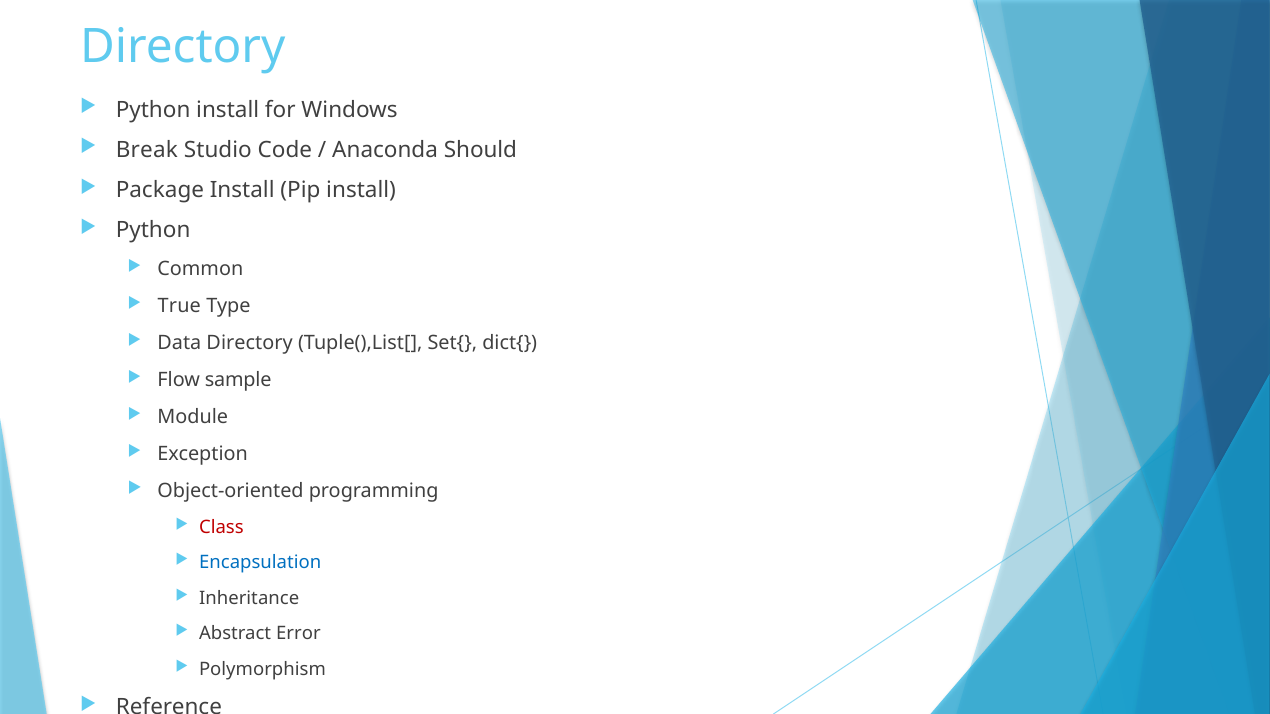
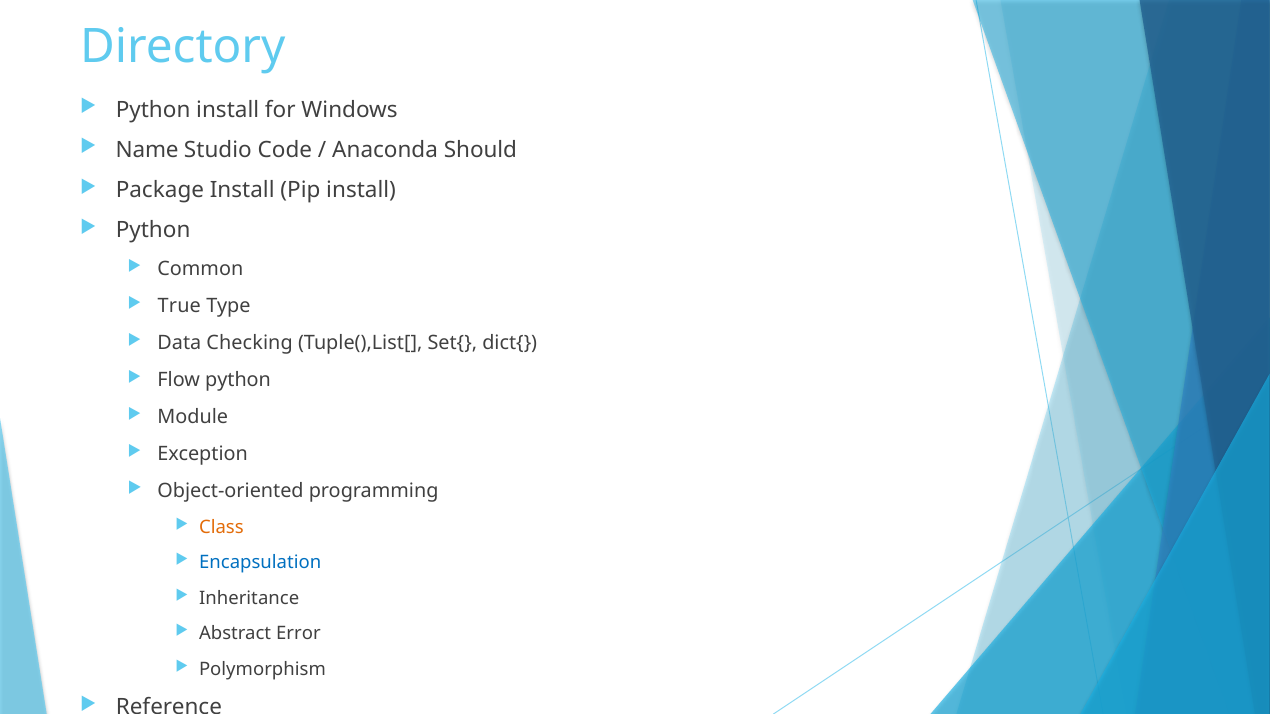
Break: Break -> Name
Data Directory: Directory -> Checking
Flow sample: sample -> python
Class colour: red -> orange
